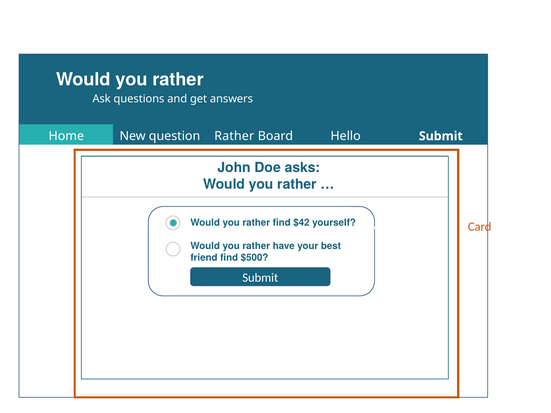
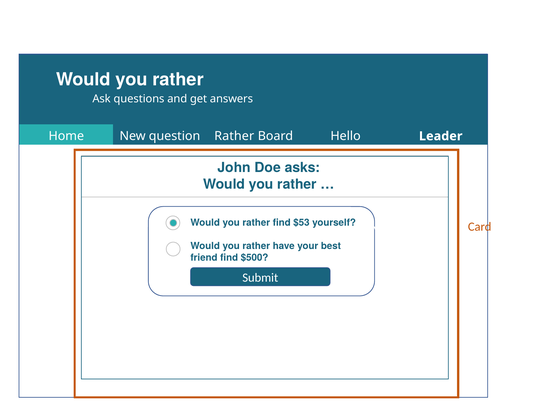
Hello Submit: Submit -> Leader
$42: $42 -> $53
